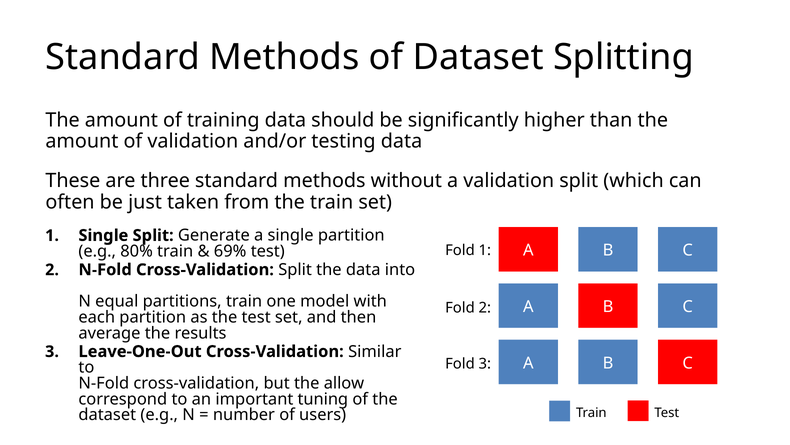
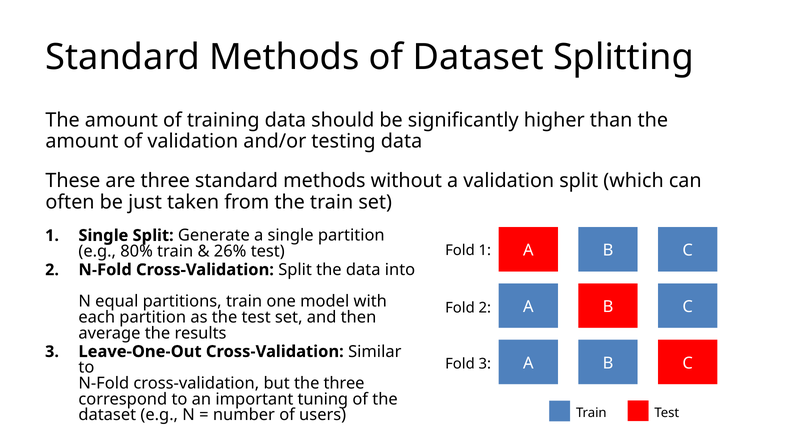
69%: 69% -> 26%
the allow: allow -> three
